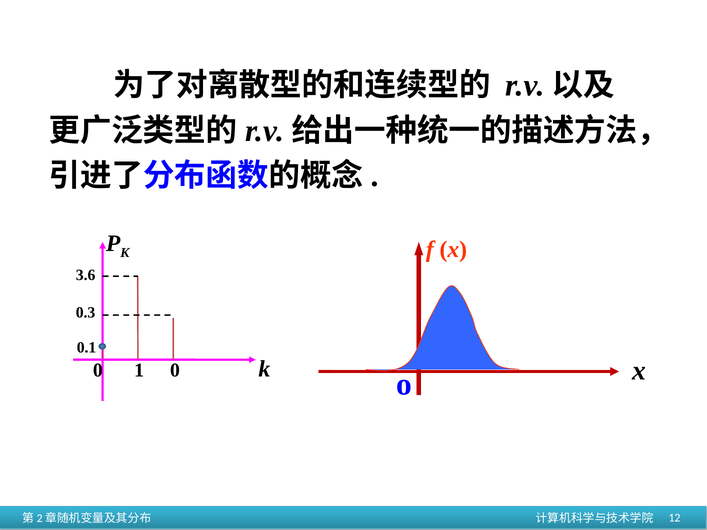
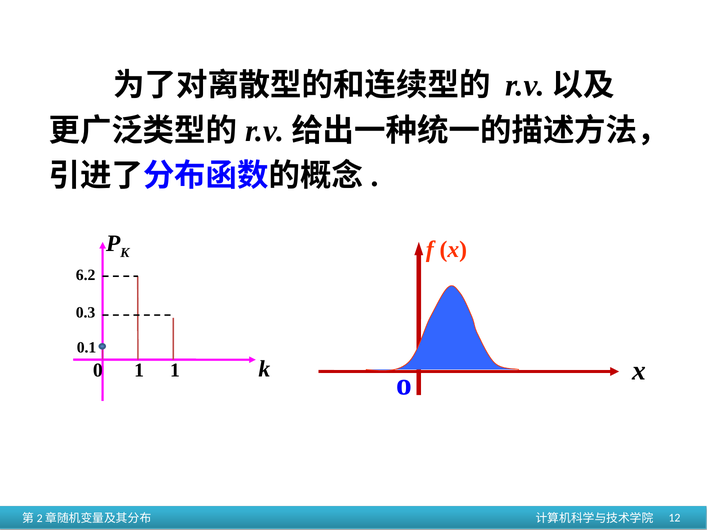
3.6: 3.6 -> 6.2
1 0: 0 -> 1
